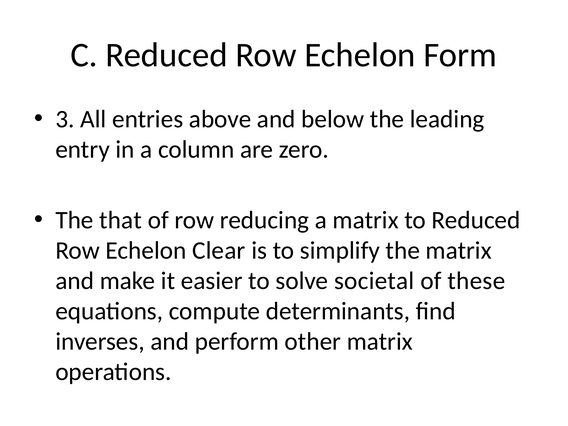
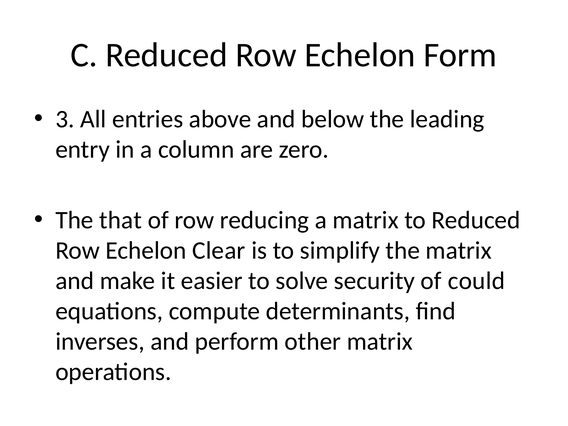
societal: societal -> security
these: these -> could
